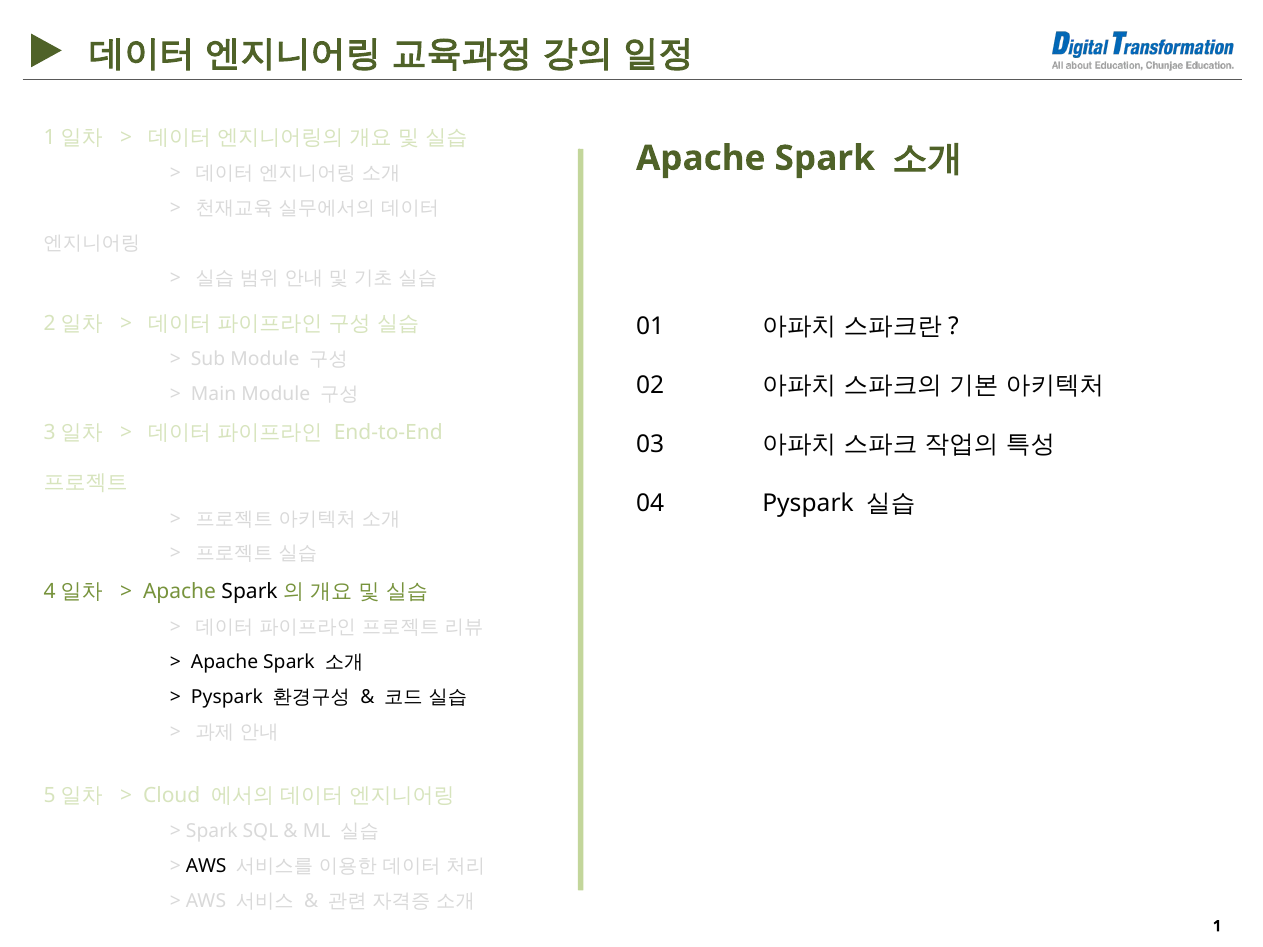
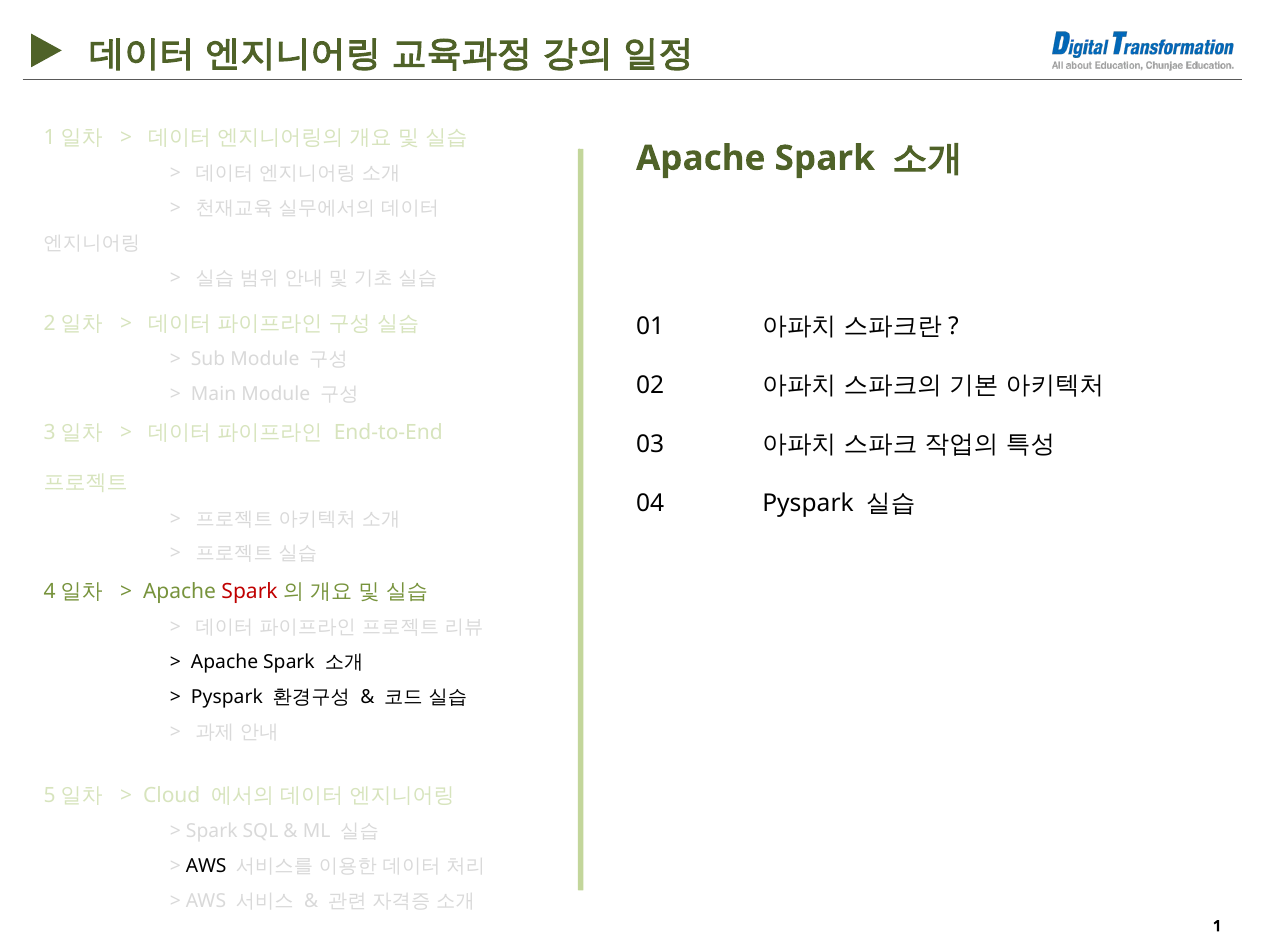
Spark at (250, 592) colour: black -> red
